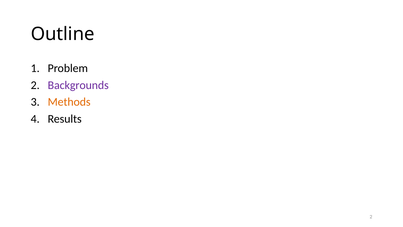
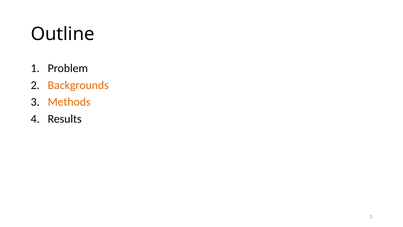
Backgrounds colour: purple -> orange
